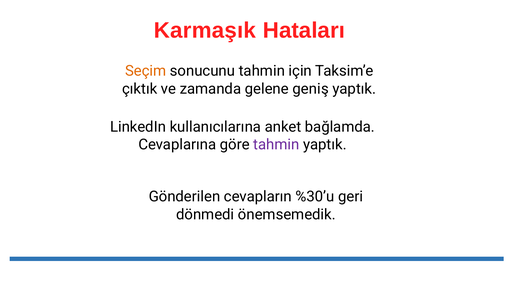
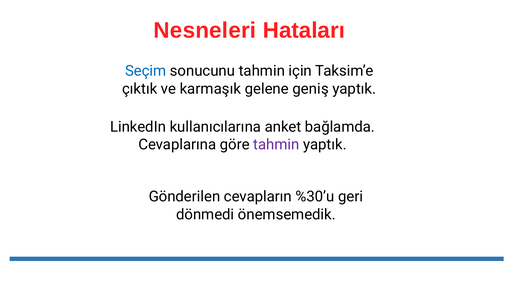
Karmaşık: Karmaşık -> Nesneleri
Seçim colour: orange -> blue
zamanda: zamanda -> karmaşık
